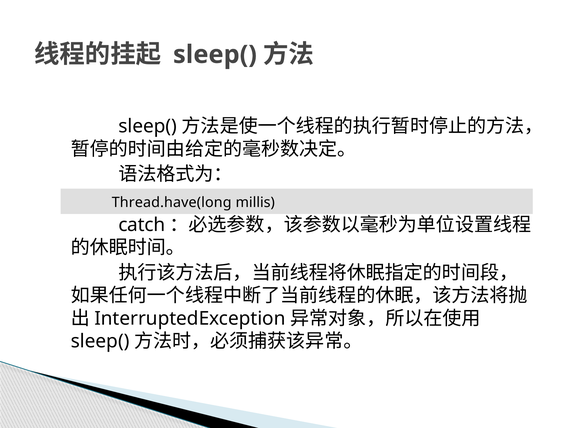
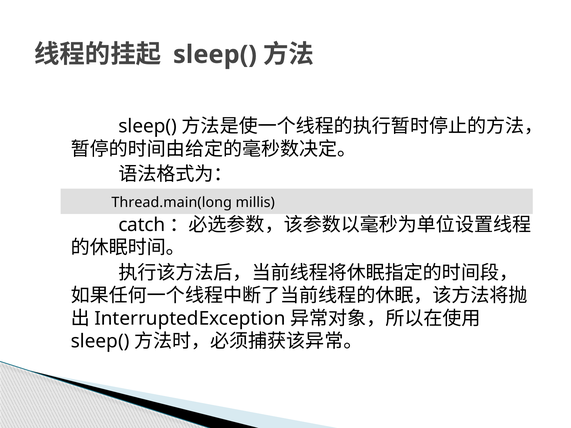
Thread.have(long: Thread.have(long -> Thread.main(long
